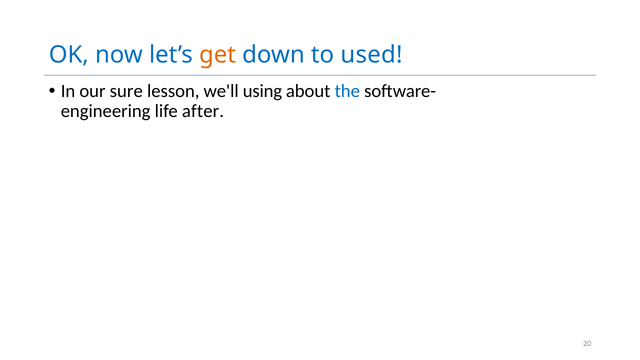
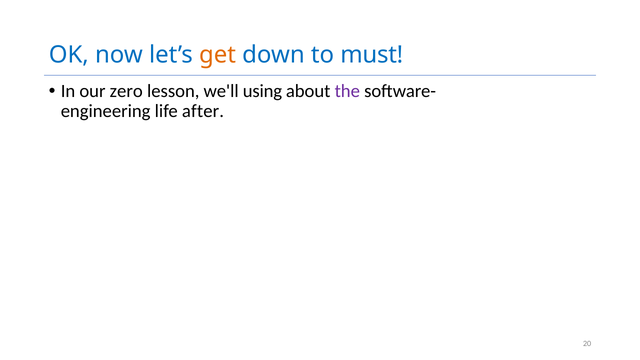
used: used -> must
sure: sure -> zero
the colour: blue -> purple
